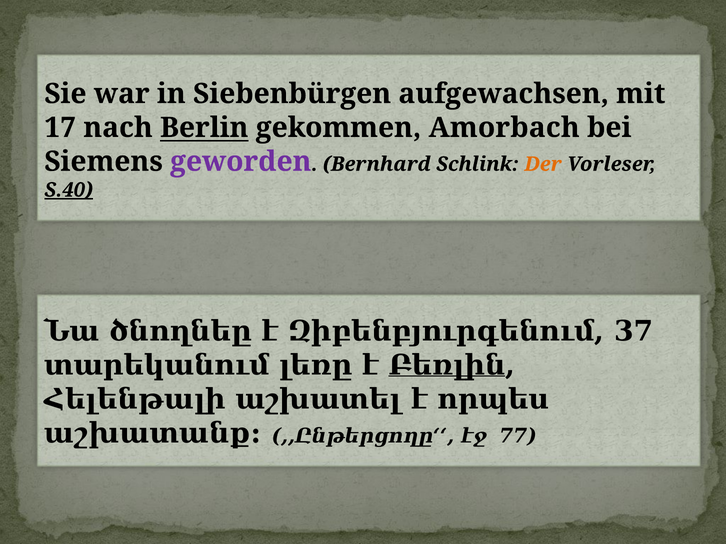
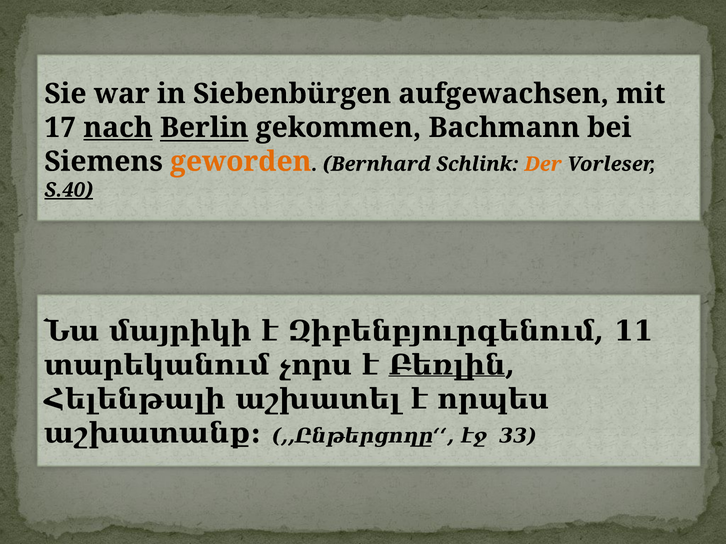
nach underline: none -> present
Amorbach: Amorbach -> Bachmann
geworden colour: purple -> orange
ծնողնեը: ծնողնեը -> մայրիկի
37: 37 -> 11
լեռը: լեռը -> չորս
77: 77 -> 33
